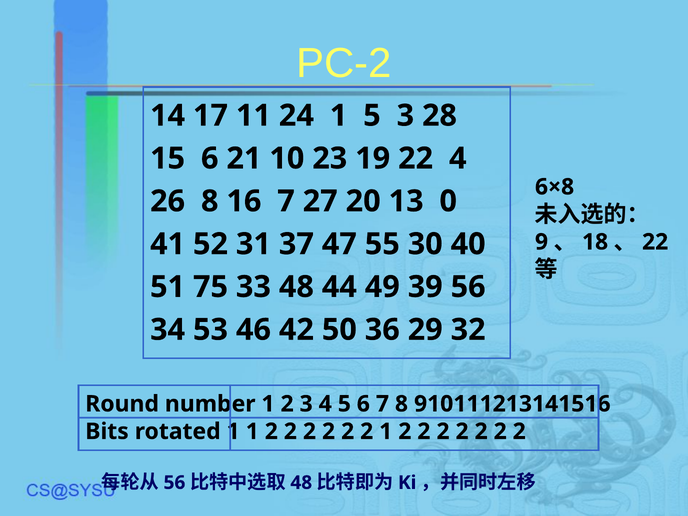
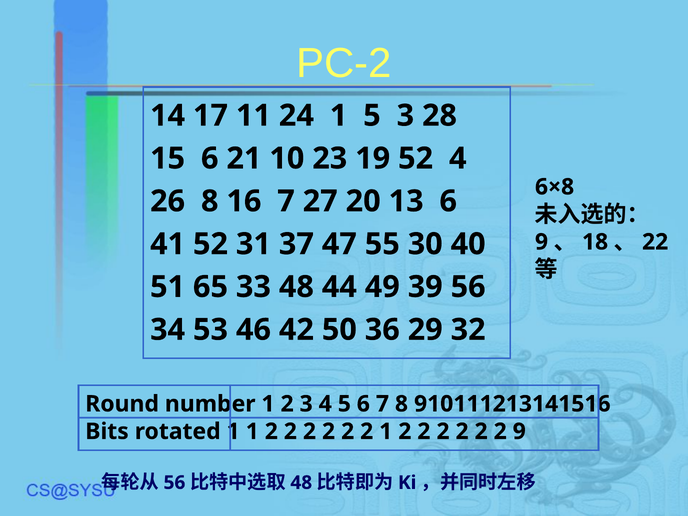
19 22: 22 -> 52
13 0: 0 -> 6
75: 75 -> 65
2 at (519, 431): 2 -> 9
